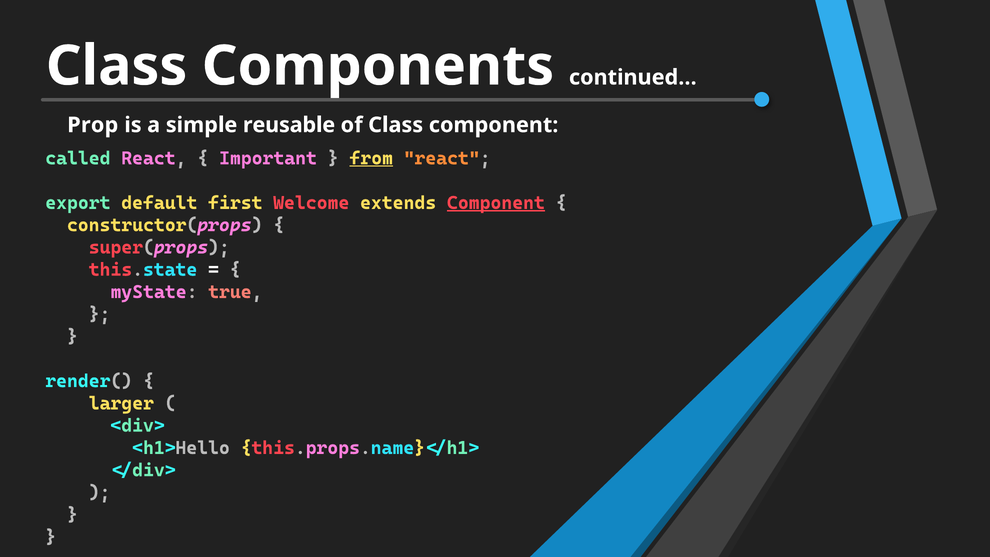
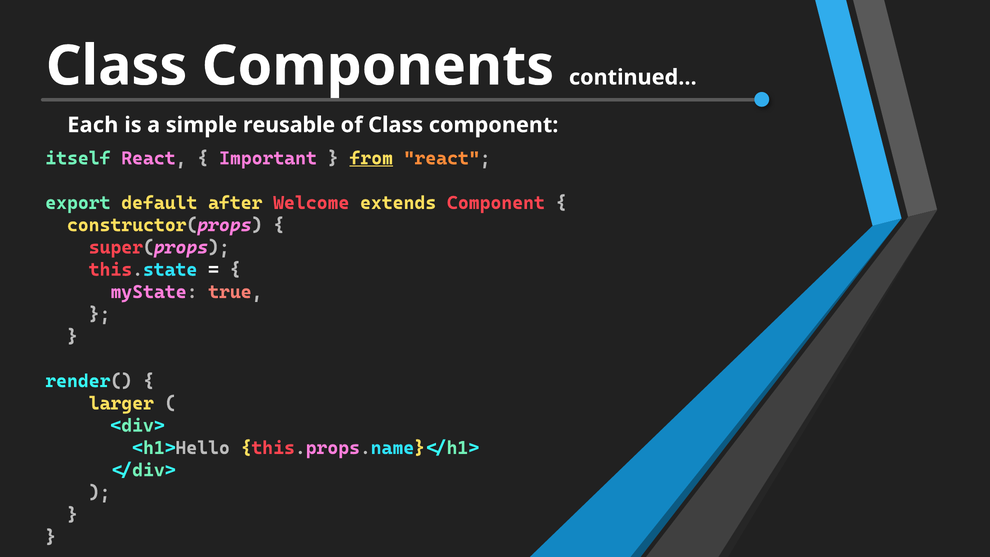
Prop: Prop -> Each
called: called -> itself
first: first -> after
Component at (496, 203) underline: present -> none
